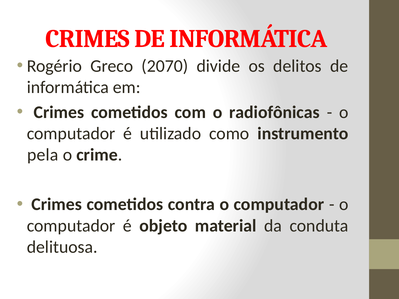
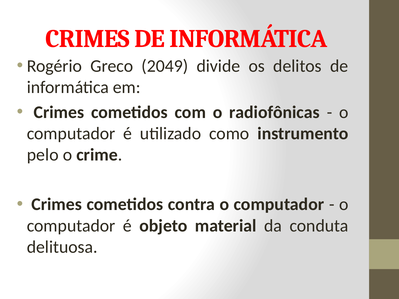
2070: 2070 -> 2049
pela: pela -> pelo
